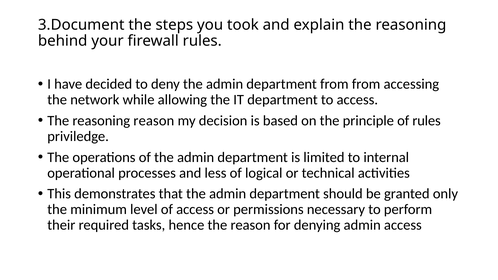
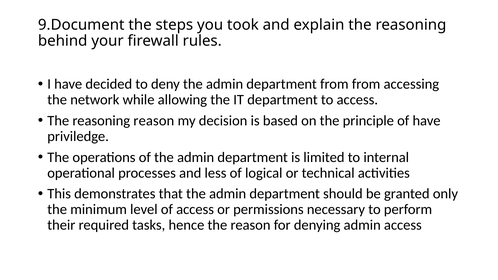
3.Document: 3.Document -> 9.Document
of rules: rules -> have
